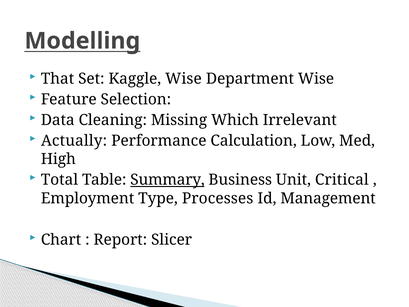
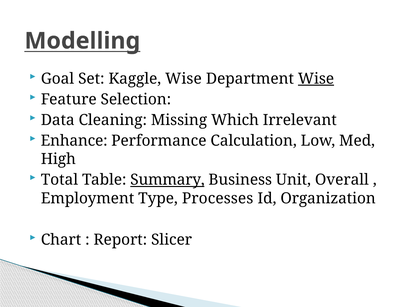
That: That -> Goal
Wise at (316, 79) underline: none -> present
Actually: Actually -> Enhance
Critical: Critical -> Overall
Management: Management -> Organization
